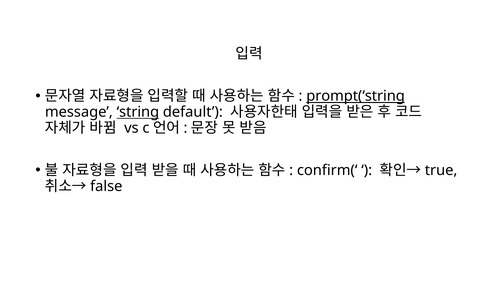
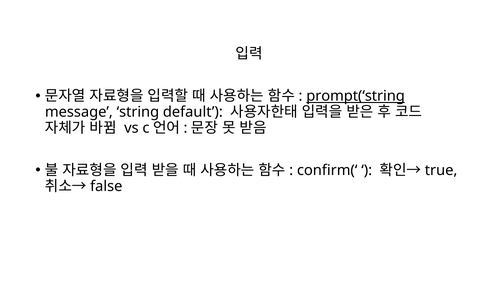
string underline: present -> none
